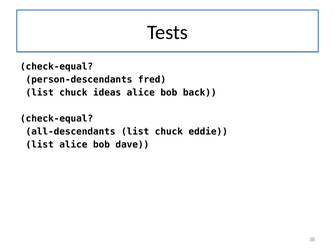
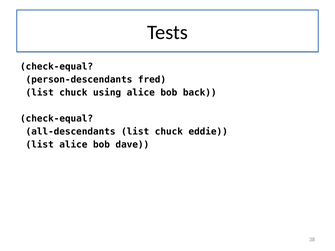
ideas: ideas -> using
